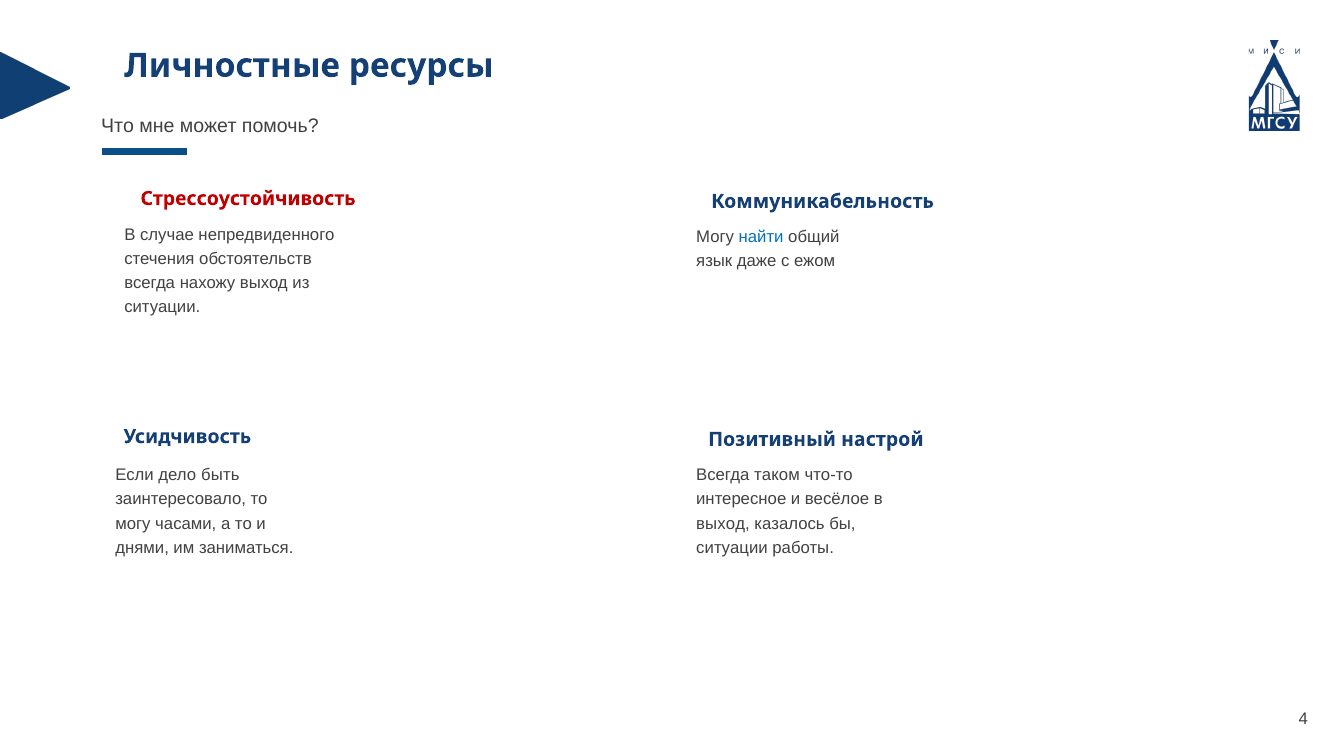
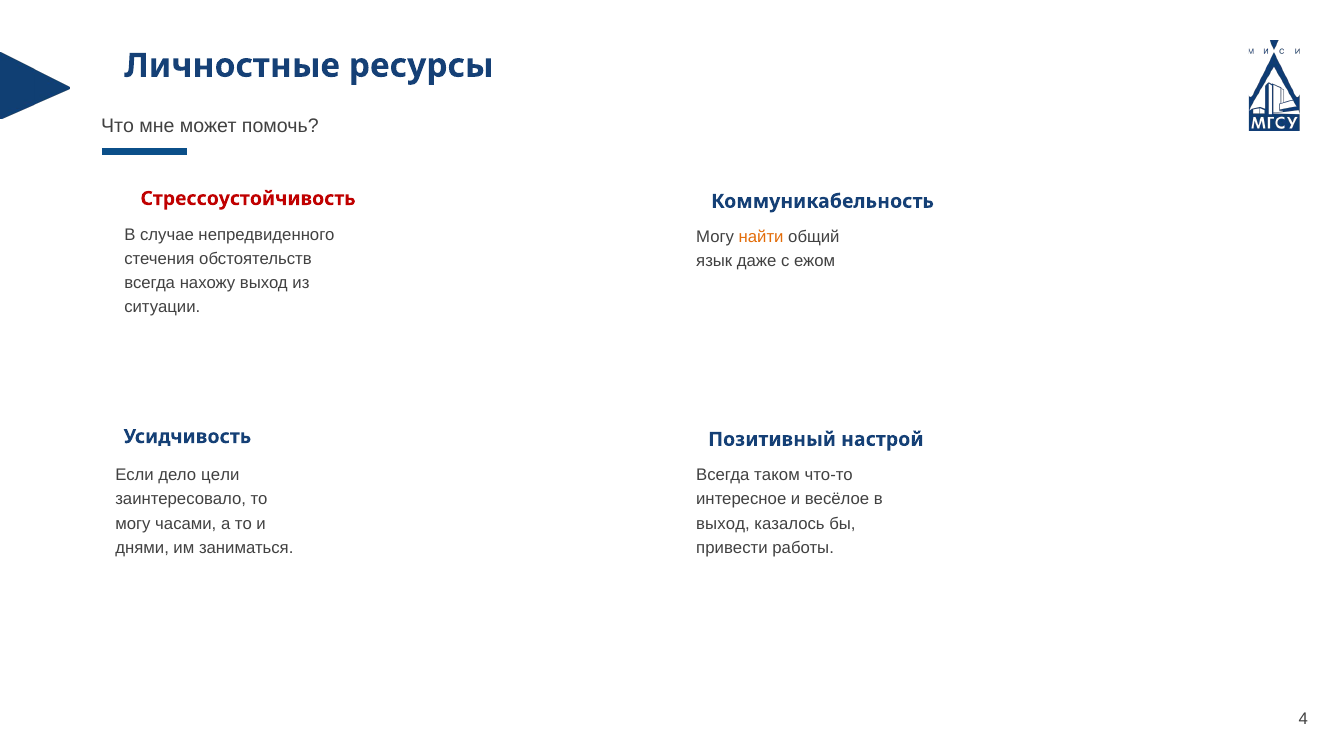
найти colour: blue -> orange
быть: быть -> цели
ситуации at (732, 547): ситуации -> привести
